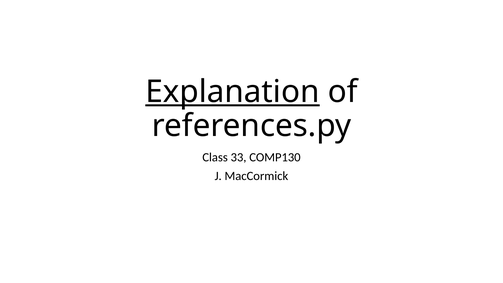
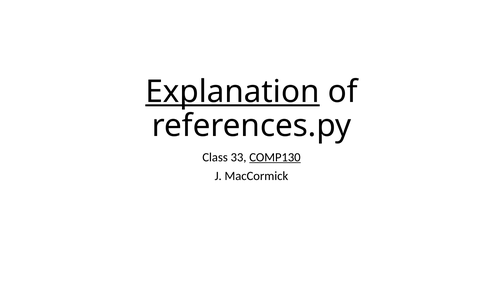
COMP130 underline: none -> present
